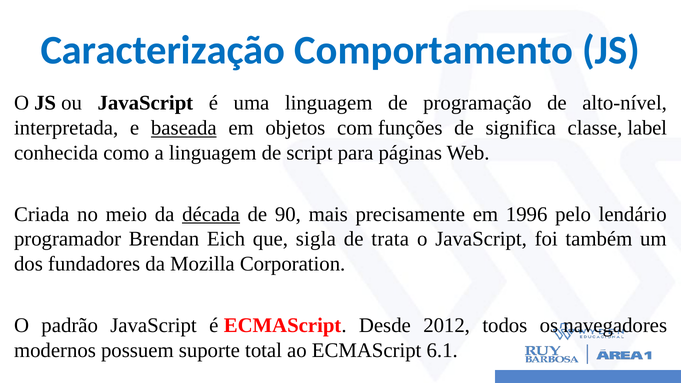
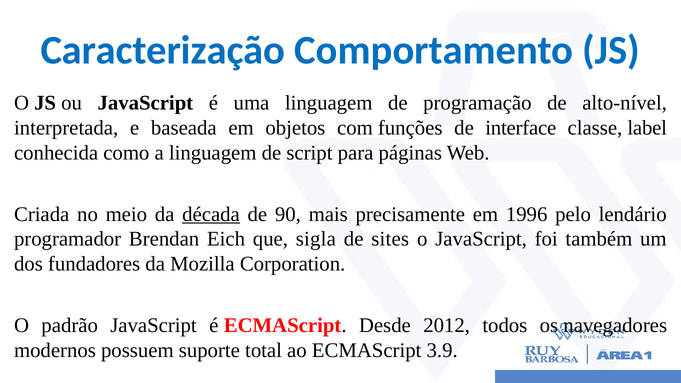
baseada underline: present -> none
significa: significa -> interface
trata: trata -> sites
6.1: 6.1 -> 3.9
